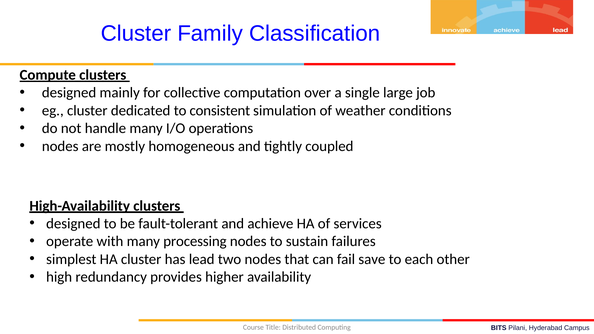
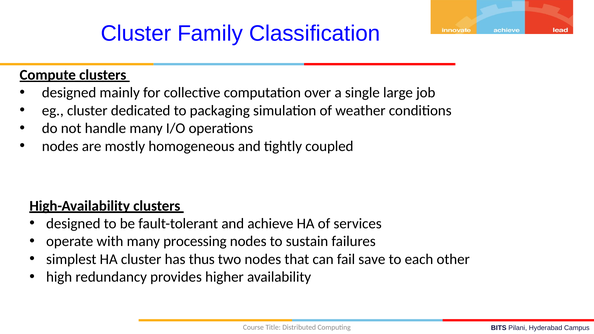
consistent: consistent -> packaging
lead: lead -> thus
